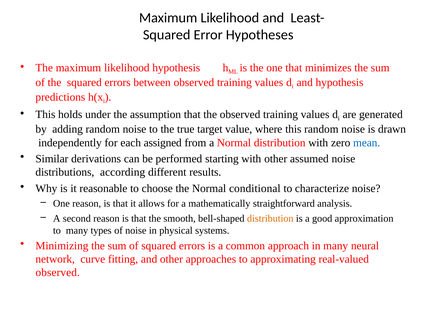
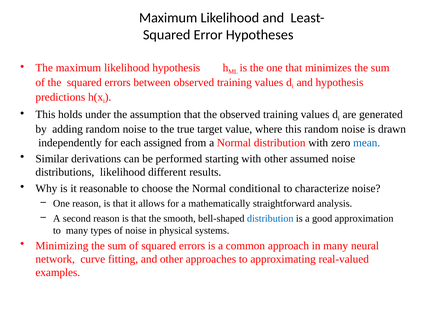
distributions according: according -> likelihood
distribution at (270, 219) colour: orange -> blue
observed at (58, 273): observed -> examples
